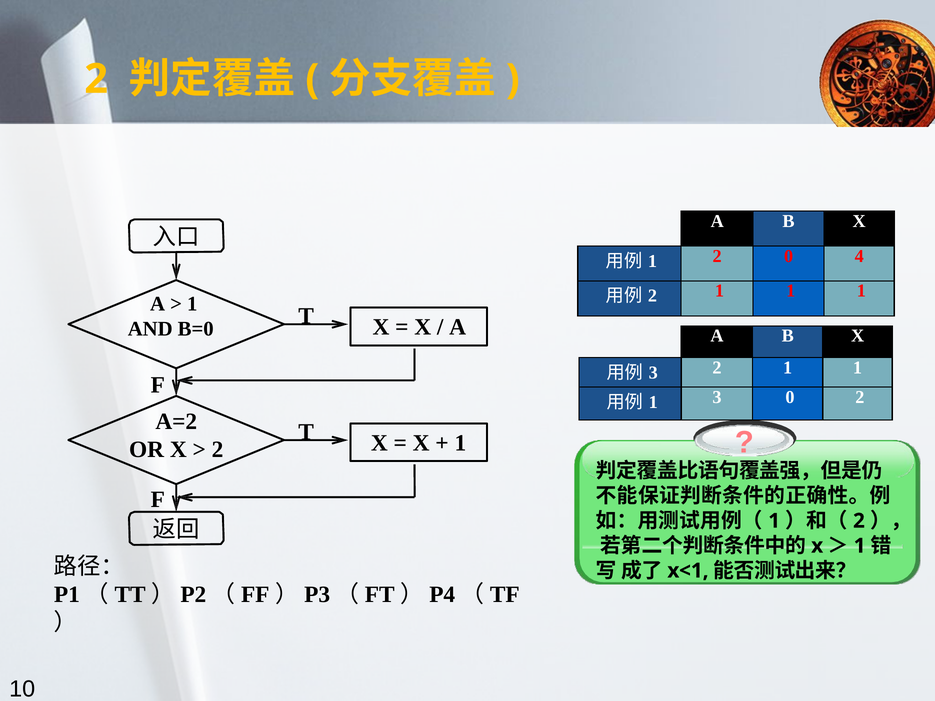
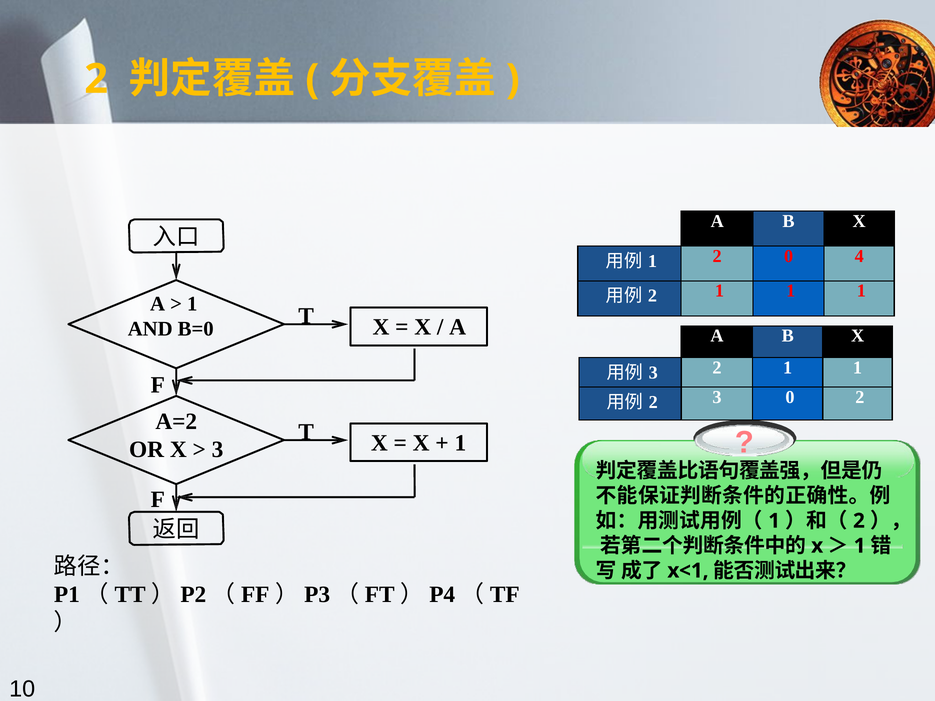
1 at (653, 402): 1 -> 2
2 at (218, 450): 2 -> 3
